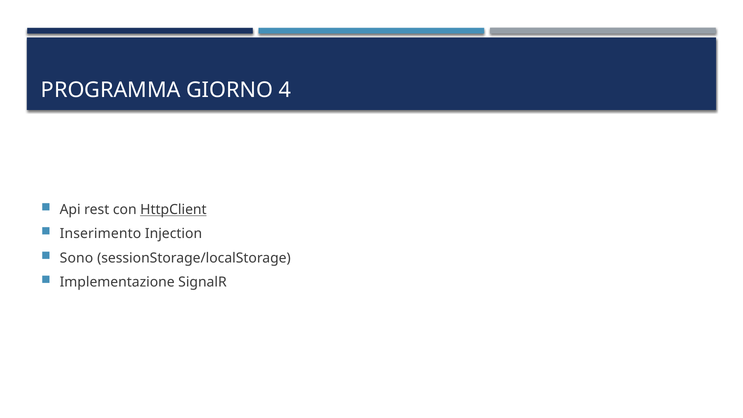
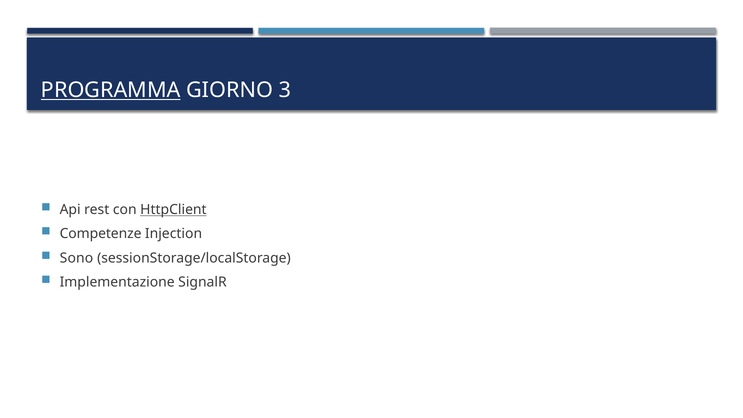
PROGRAMMA underline: none -> present
4: 4 -> 3
Inserimento: Inserimento -> Competenze
